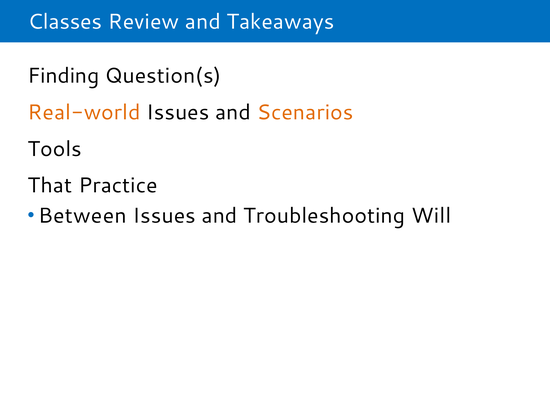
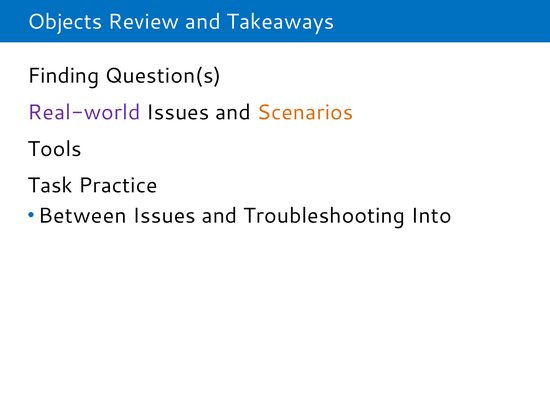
Classes: Classes -> Objects
Real-world colour: orange -> purple
That: That -> Task
Will: Will -> Into
